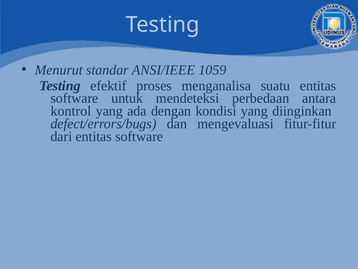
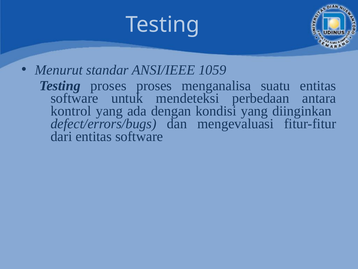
Testing efektif: efektif -> proses
